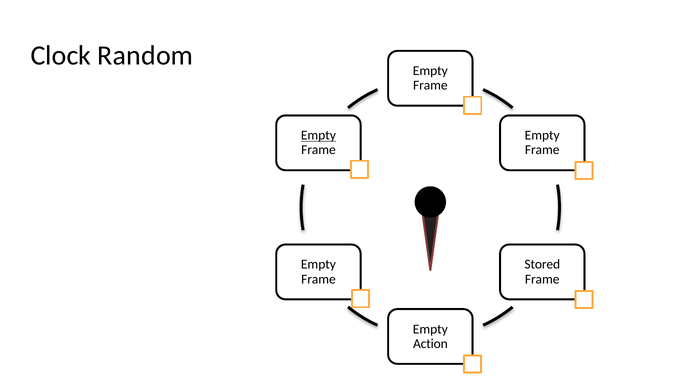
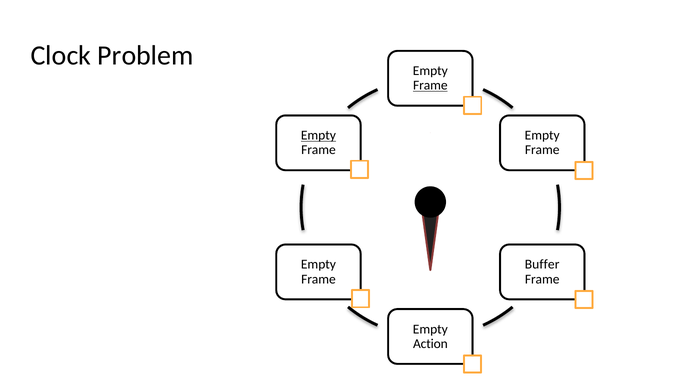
Random: Random -> Problem
Frame at (430, 86) underline: none -> present
Stored: Stored -> Buffer
